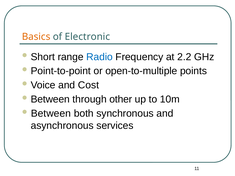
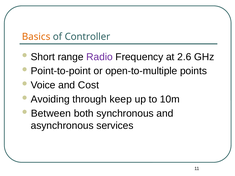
Electronic: Electronic -> Controller
Radio colour: blue -> purple
2.2: 2.2 -> 2.6
Between at (50, 99): Between -> Avoiding
other: other -> keep
